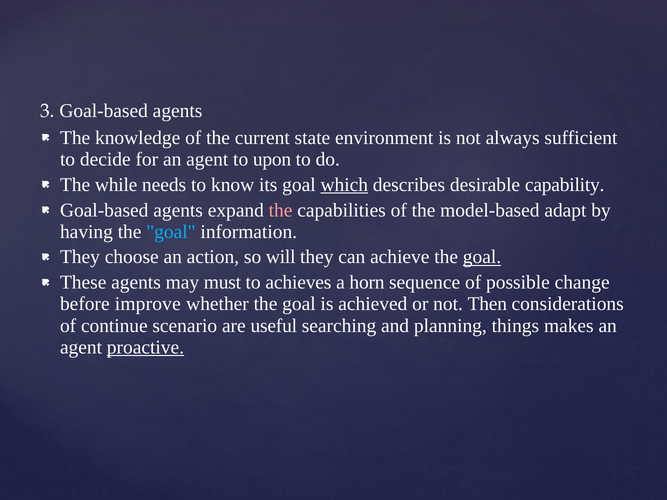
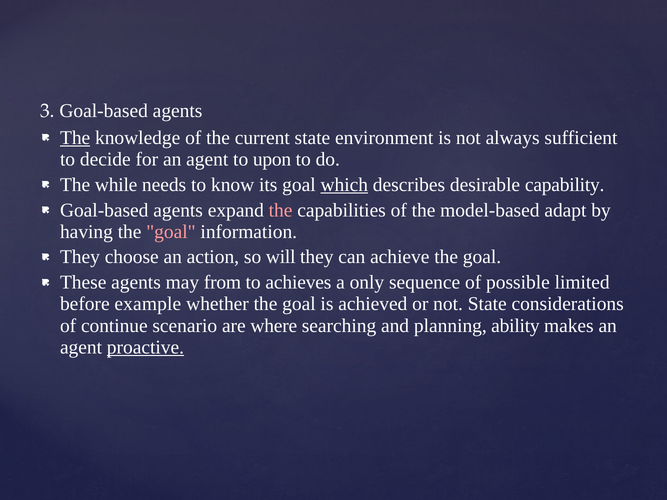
The at (75, 138) underline: none -> present
goal at (171, 232) colour: light blue -> pink
goal at (482, 257) underline: present -> none
must: must -> from
horn: horn -> only
change: change -> limited
improve: improve -> example
not Then: Then -> State
useful: useful -> where
things: things -> ability
